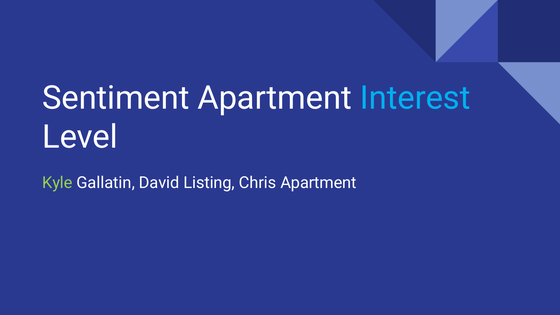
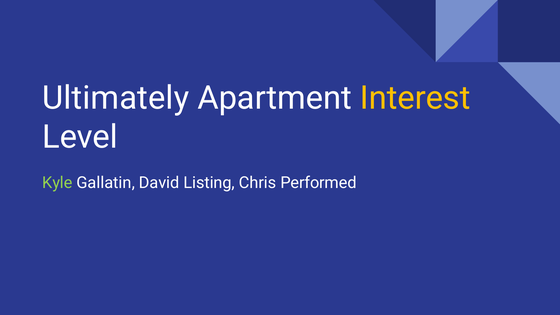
Sentiment: Sentiment -> Ultimately
Interest colour: light blue -> yellow
Chris Apartment: Apartment -> Performed
